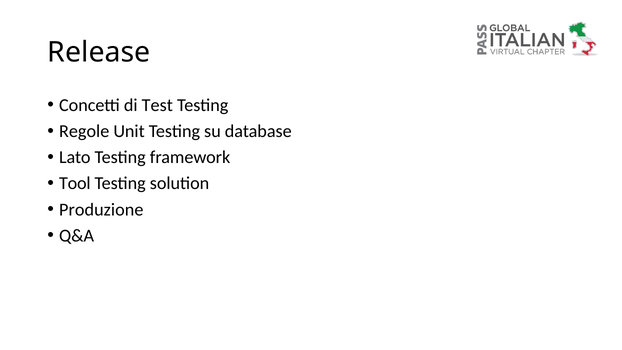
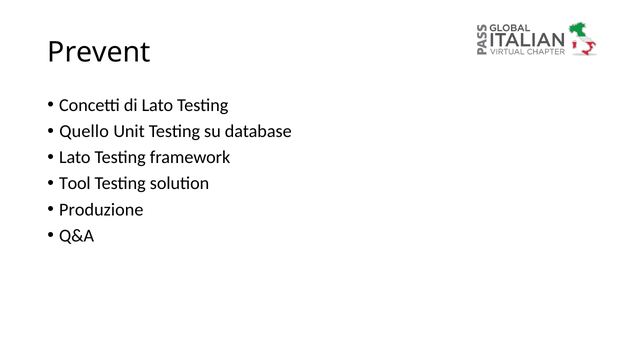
Release: Release -> Prevent
di Test: Test -> Lato
Regole: Regole -> Quello
